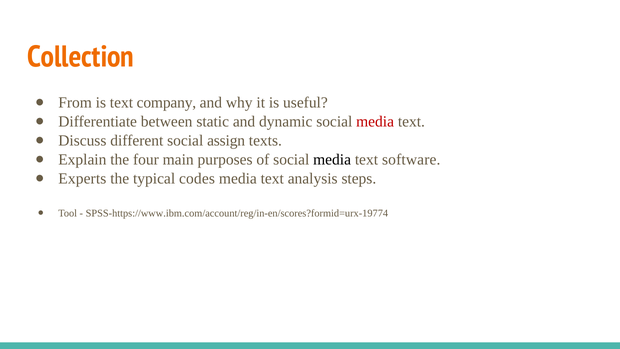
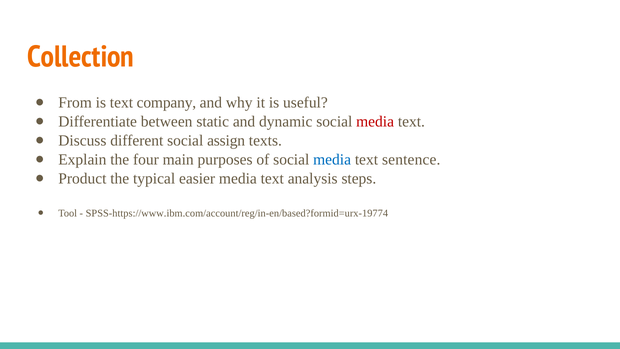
media at (332, 159) colour: black -> blue
software: software -> sentence
Experts: Experts -> Product
codes: codes -> easier
SPSS-https://www.ibm.com/account/reg/in-en/scores?formid=urx-19774: SPSS-https://www.ibm.com/account/reg/in-en/scores?formid=urx-19774 -> SPSS-https://www.ibm.com/account/reg/in-en/based?formid=urx-19774
